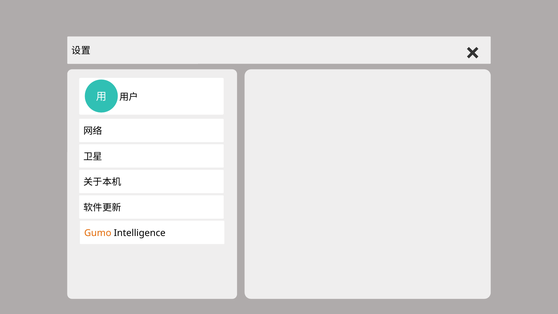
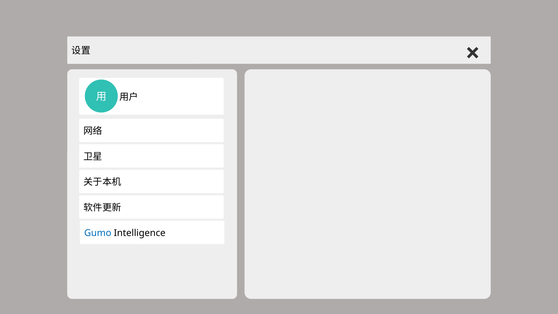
Gumo colour: orange -> blue
